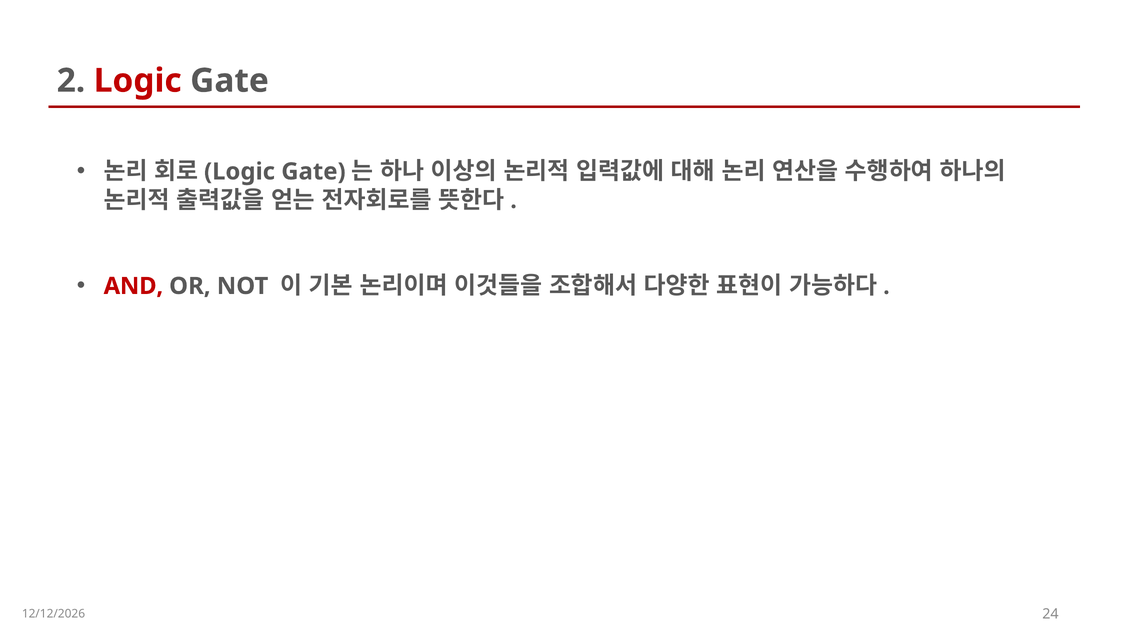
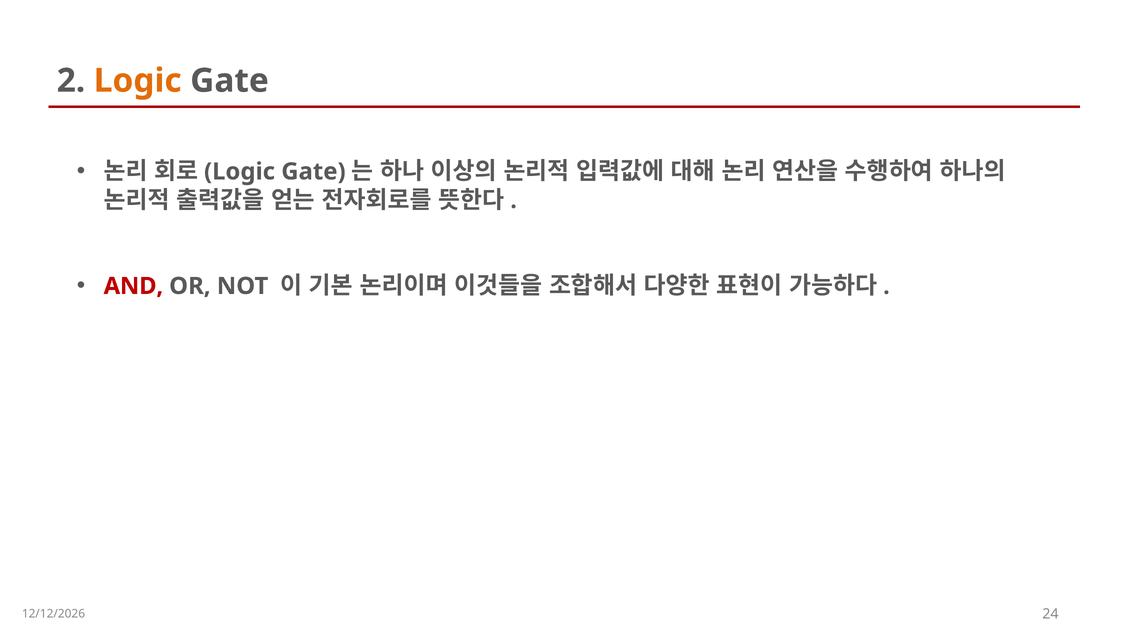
Logic at (138, 81) colour: red -> orange
